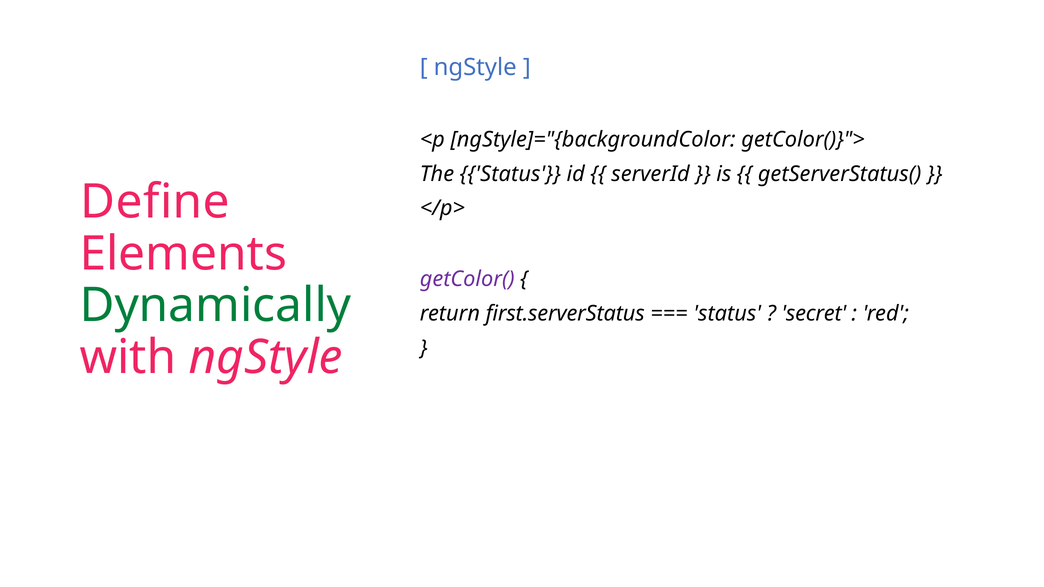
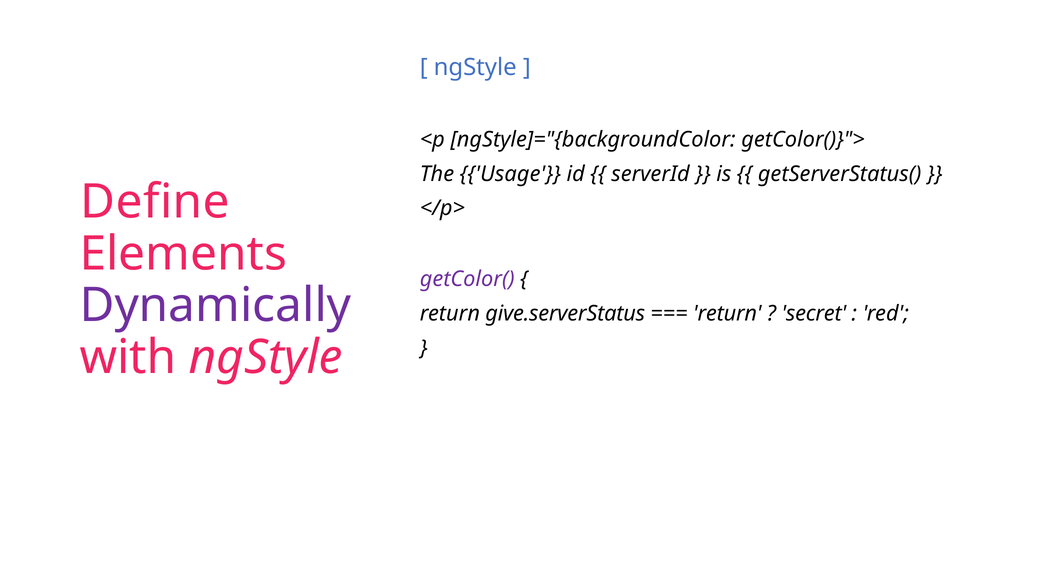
The Status: Status -> Usage
Dynamically colour: green -> purple
first.serverStatus: first.serverStatus -> give.serverStatus
status at (727, 314): status -> return
